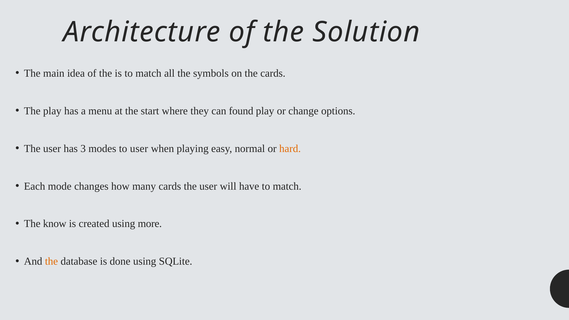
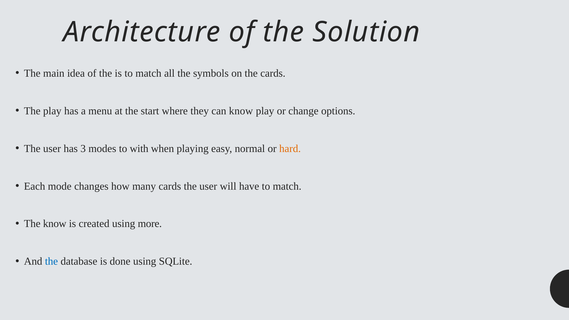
can found: found -> know
to user: user -> with
the at (51, 261) colour: orange -> blue
